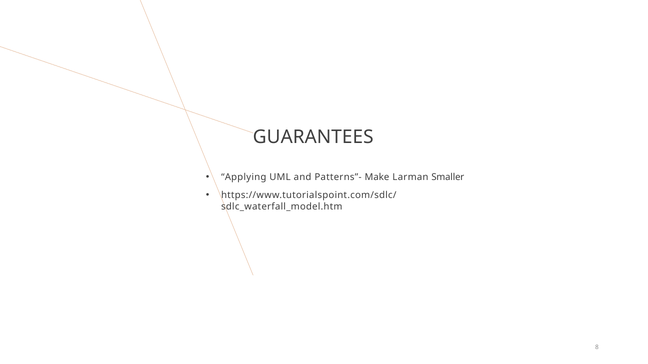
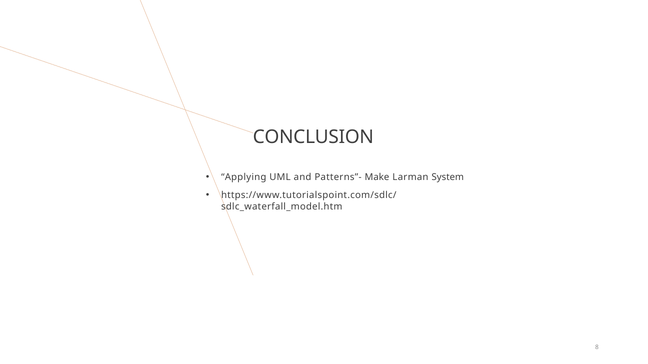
GUARANTEES: GUARANTEES -> CONCLUSION
Smaller: Smaller -> System
